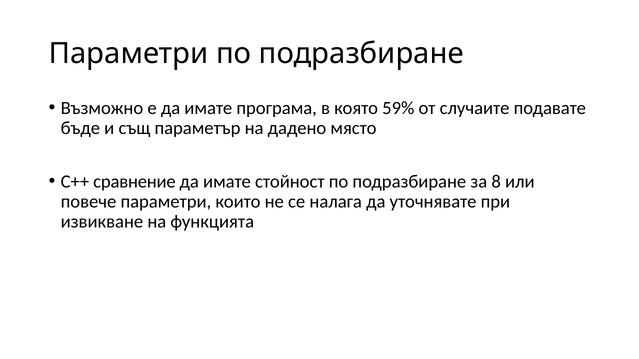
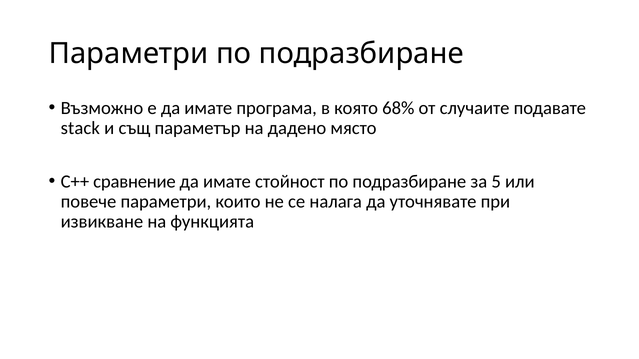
59%: 59% -> 68%
бъде: бъде -> stack
8: 8 -> 5
